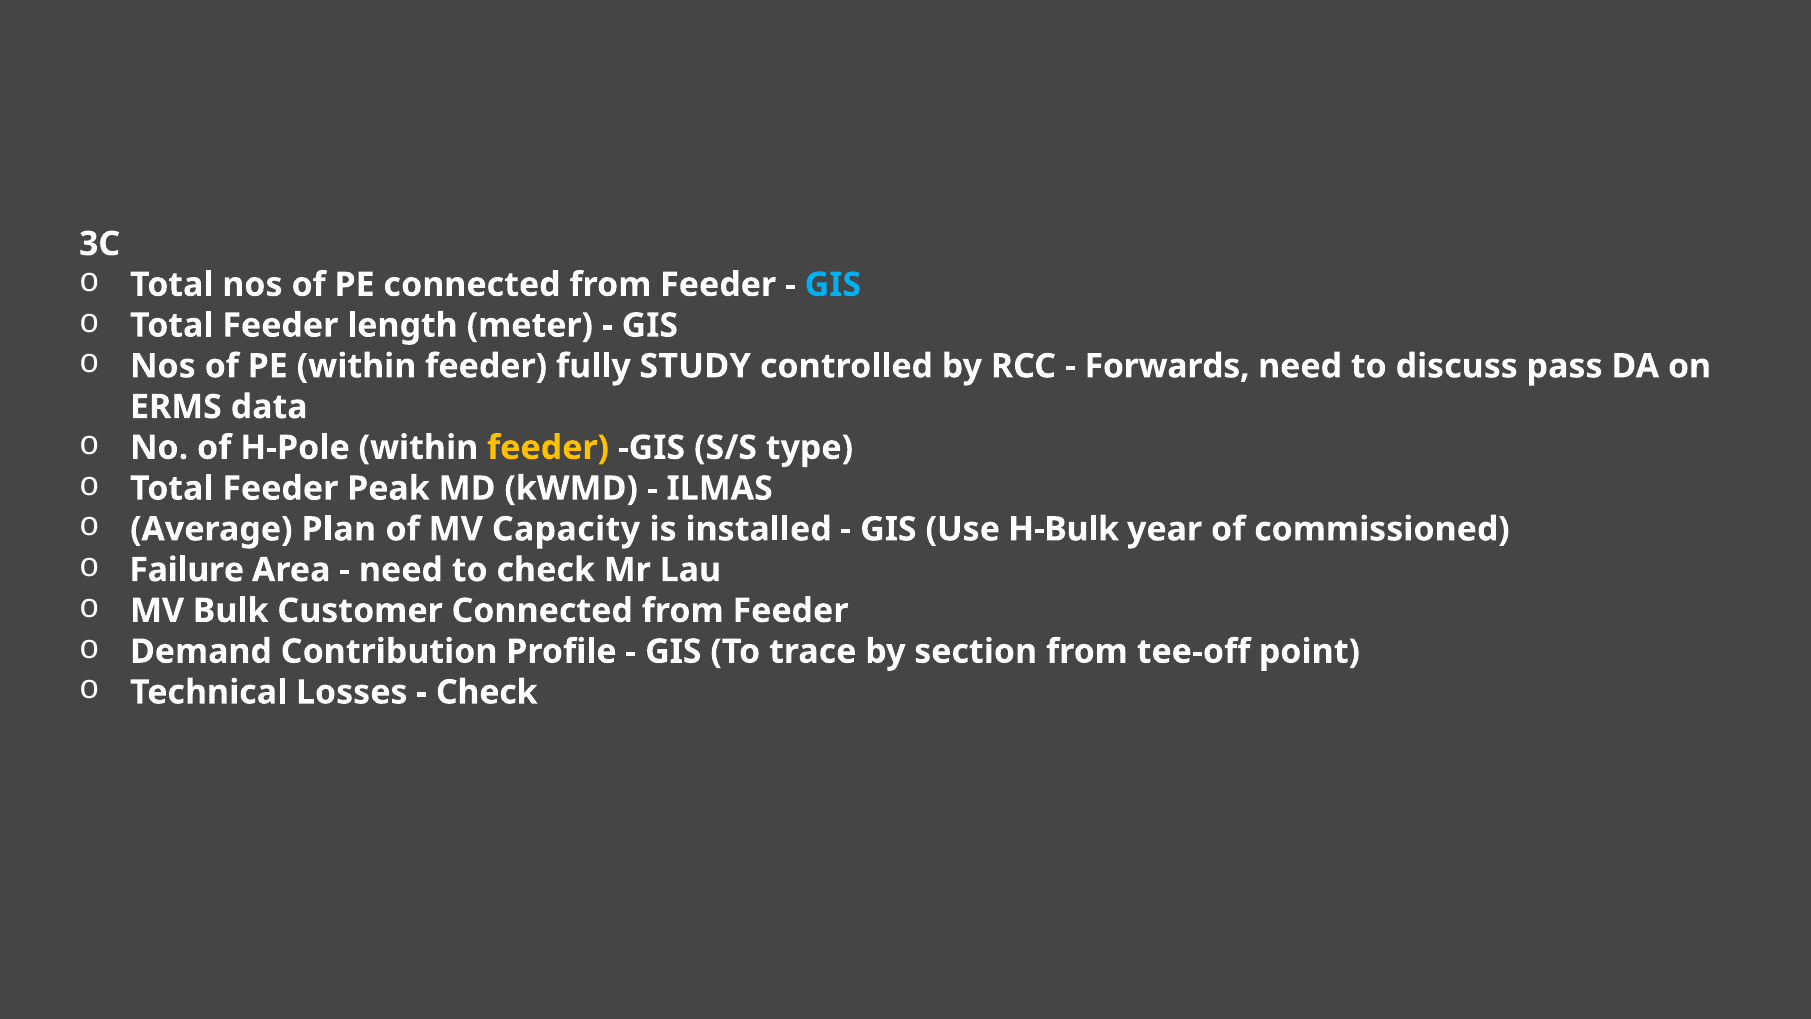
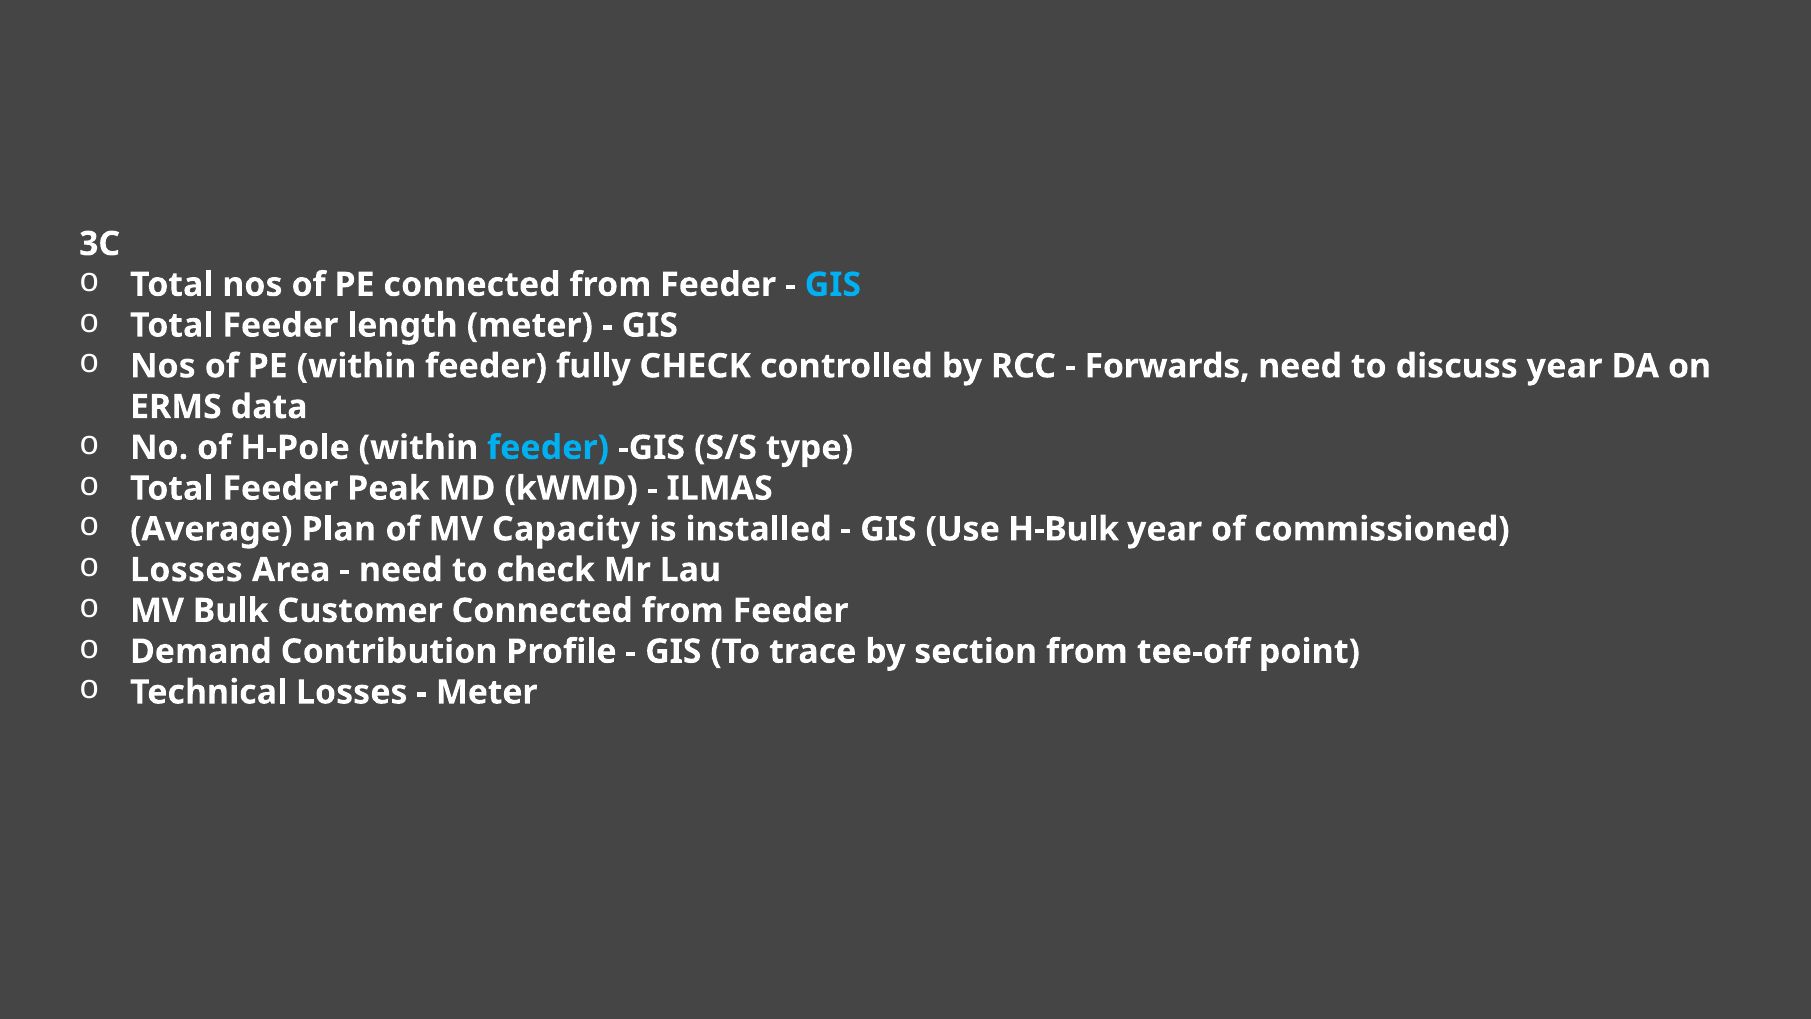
fully STUDY: STUDY -> CHECK
discuss pass: pass -> year
feeder at (548, 448) colour: yellow -> light blue
Failure at (187, 570): Failure -> Losses
Check at (487, 692): Check -> Meter
